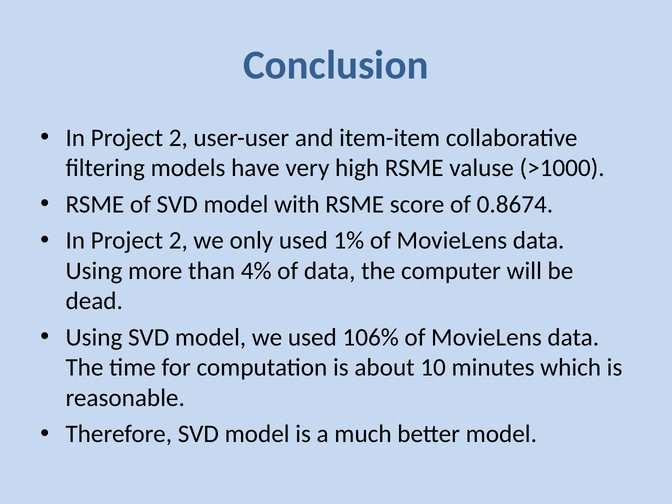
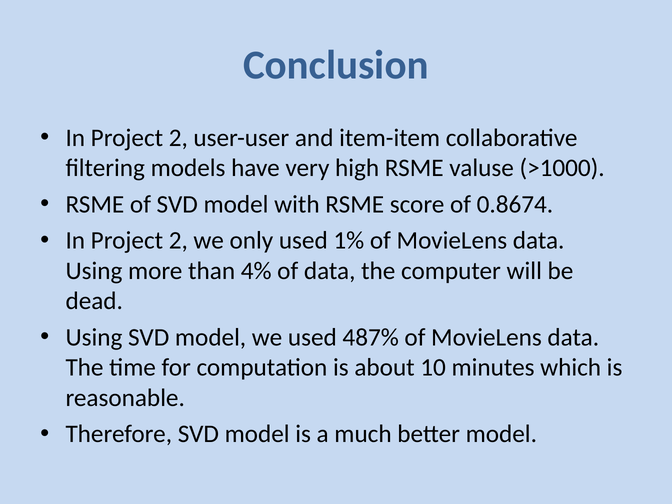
106%: 106% -> 487%
